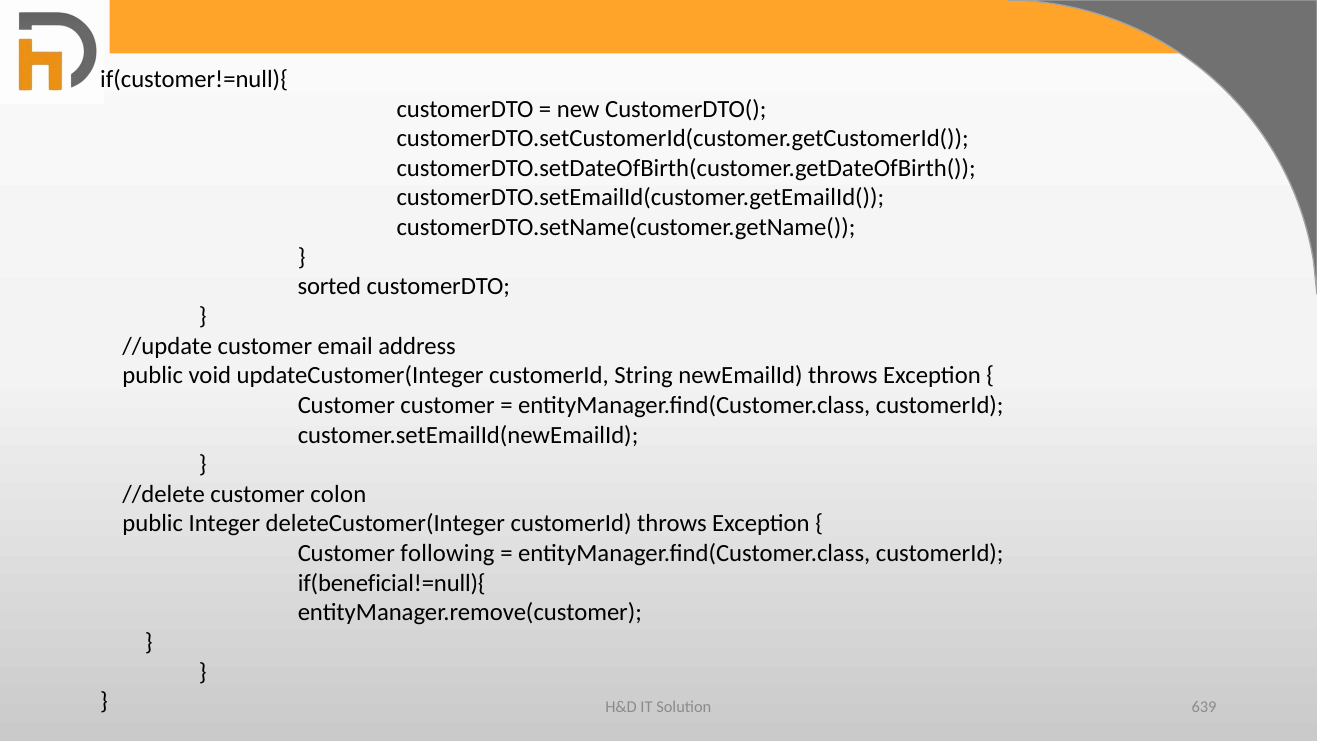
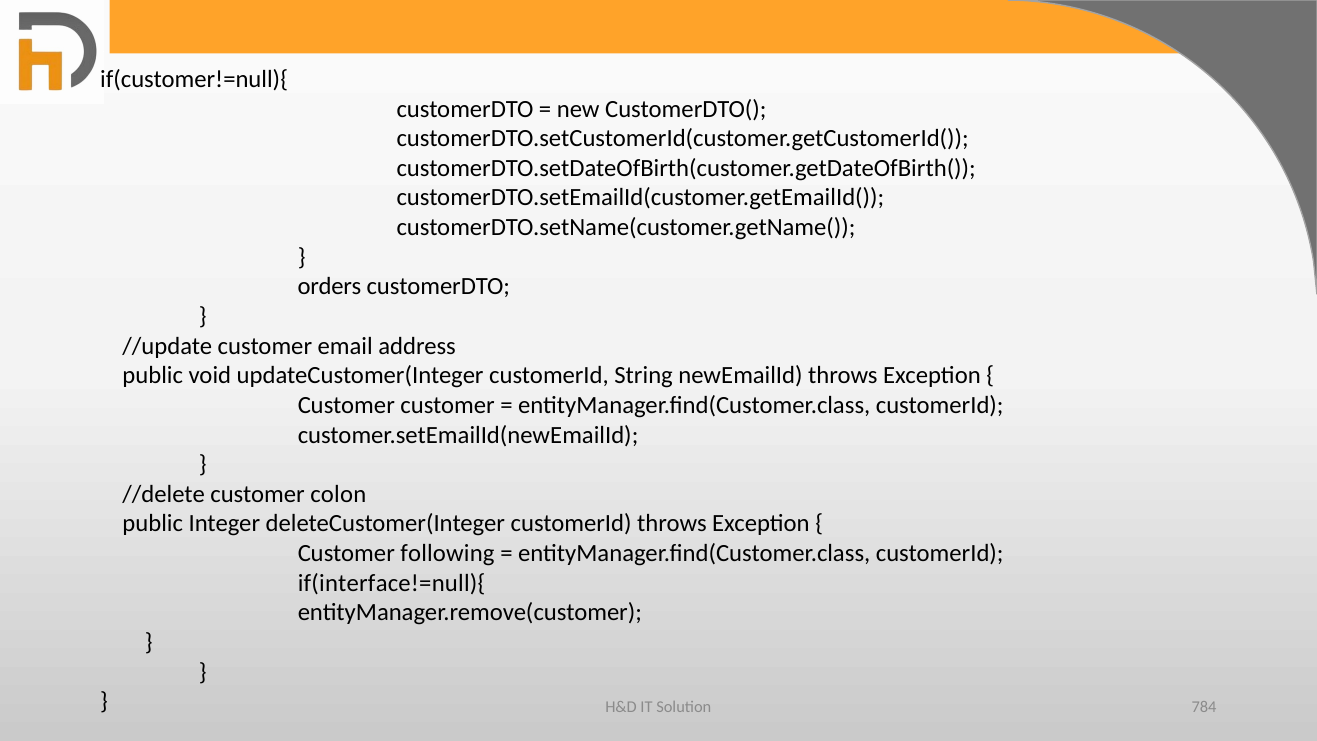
sorted: sorted -> orders
if(beneficial!=null){: if(beneficial!=null){ -> if(interface!=null){
639: 639 -> 784
